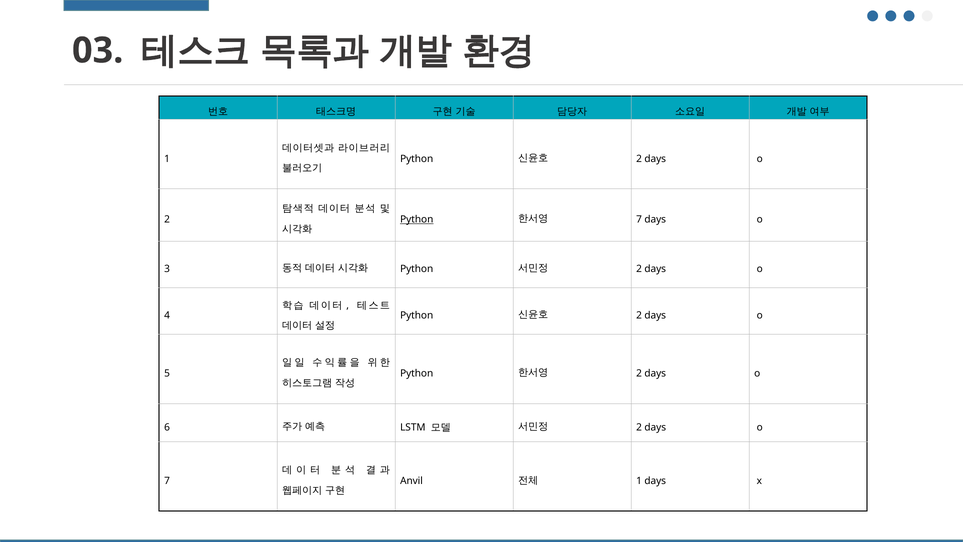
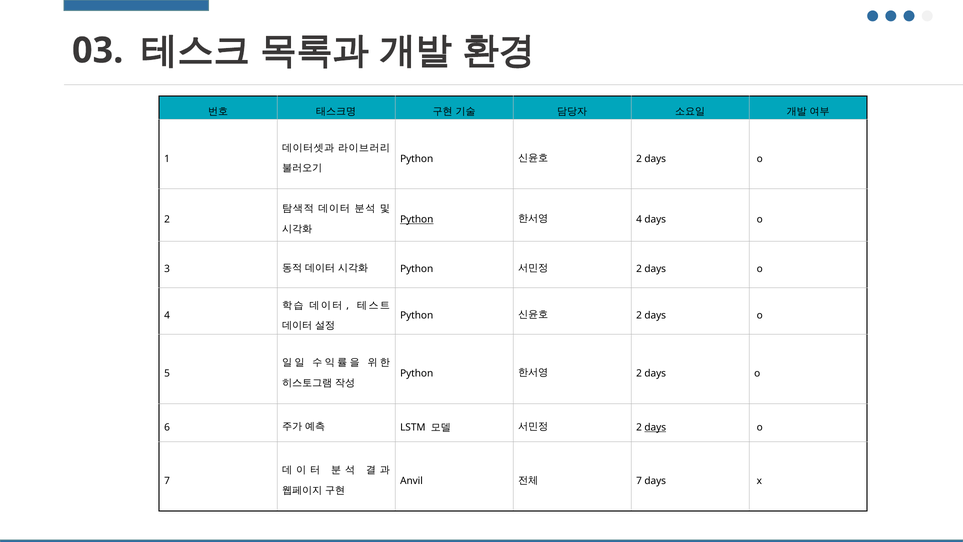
7 at (639, 219): 7 -> 4
days at (655, 427) underline: none -> present
1 at (639, 481): 1 -> 7
